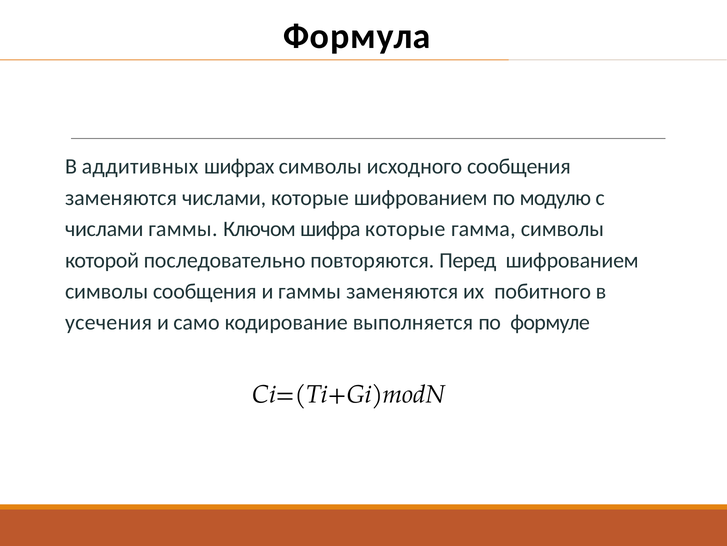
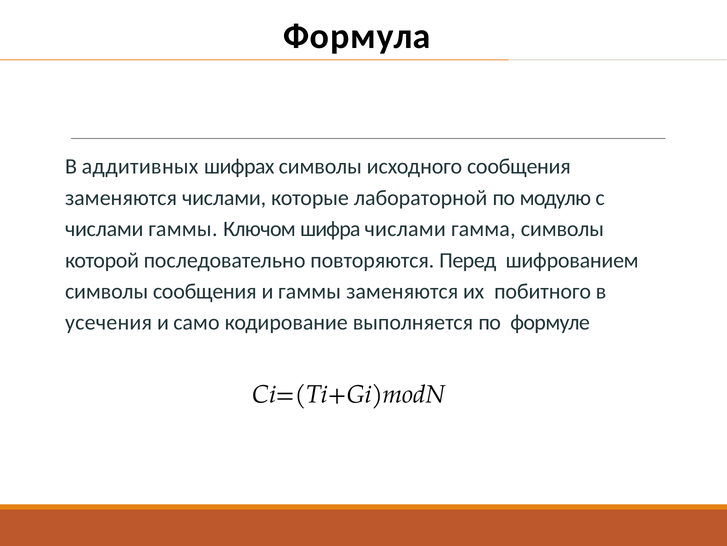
которые шифрованием: шифрованием -> лабораторной
шифра которые: которые -> числами
